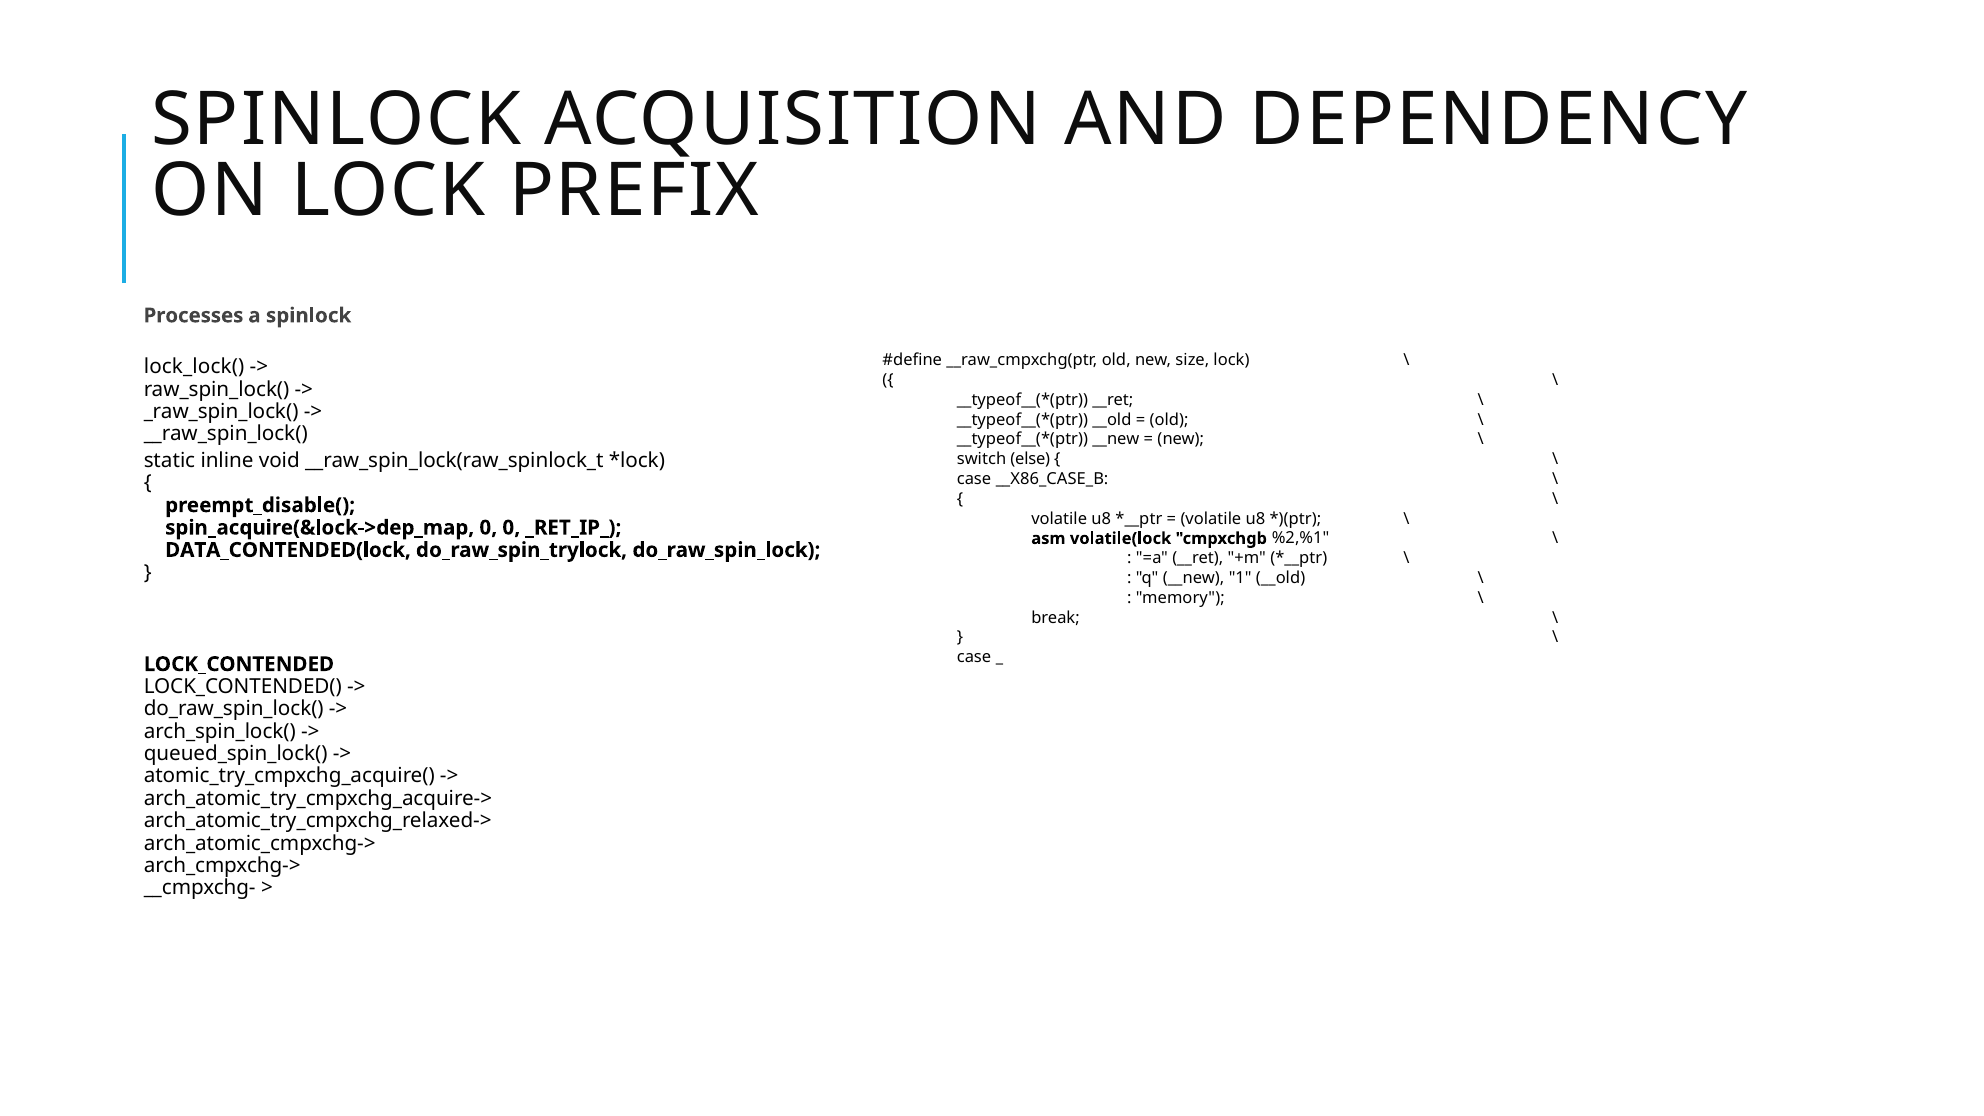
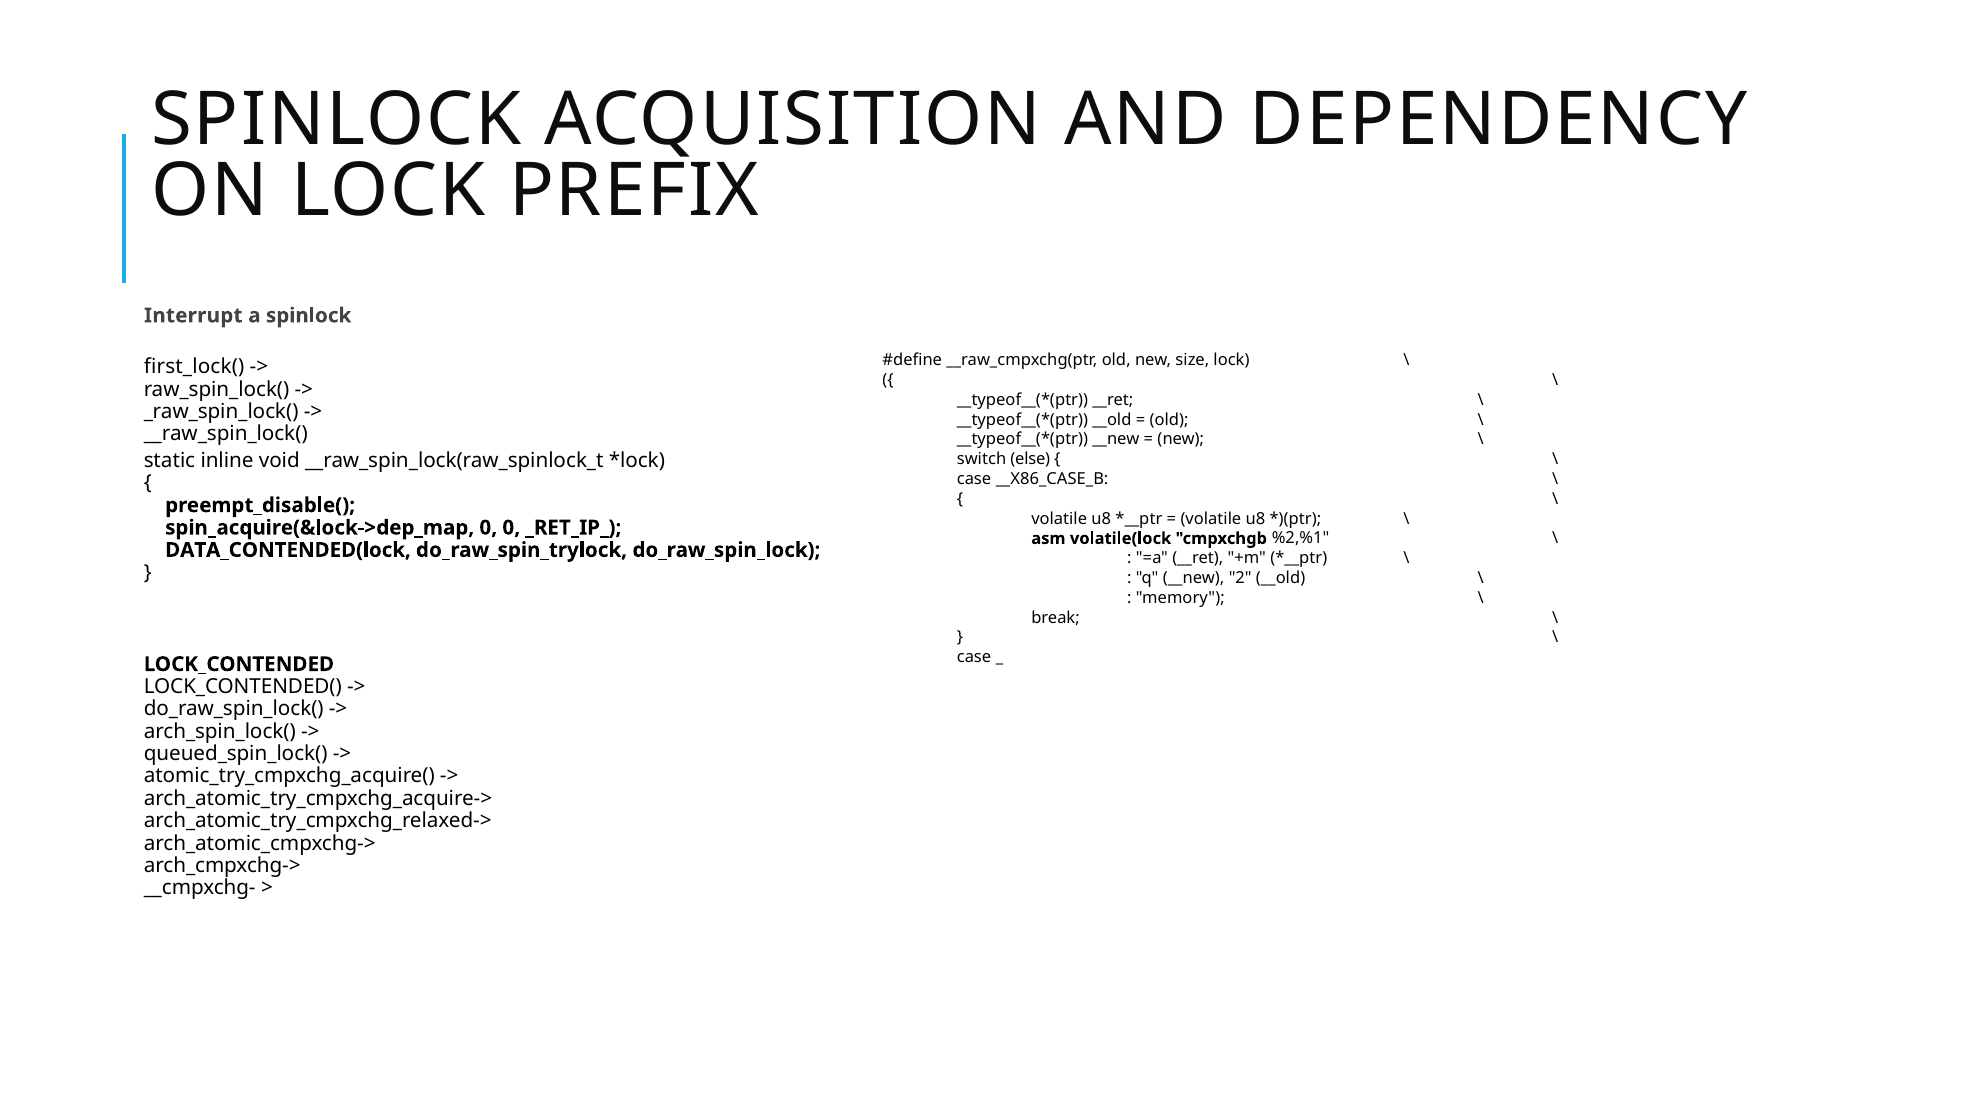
Processes: Processes -> Interrupt
lock_lock(: lock_lock( -> first_lock(
1: 1 -> 2
